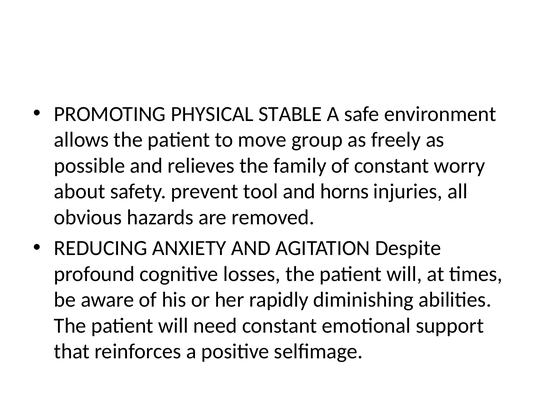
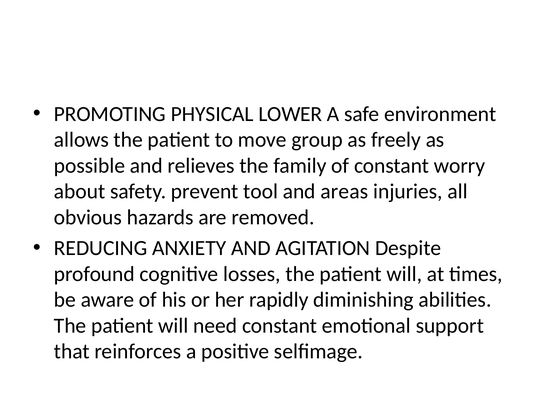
STABLE: STABLE -> LOWER
horns: horns -> areas
